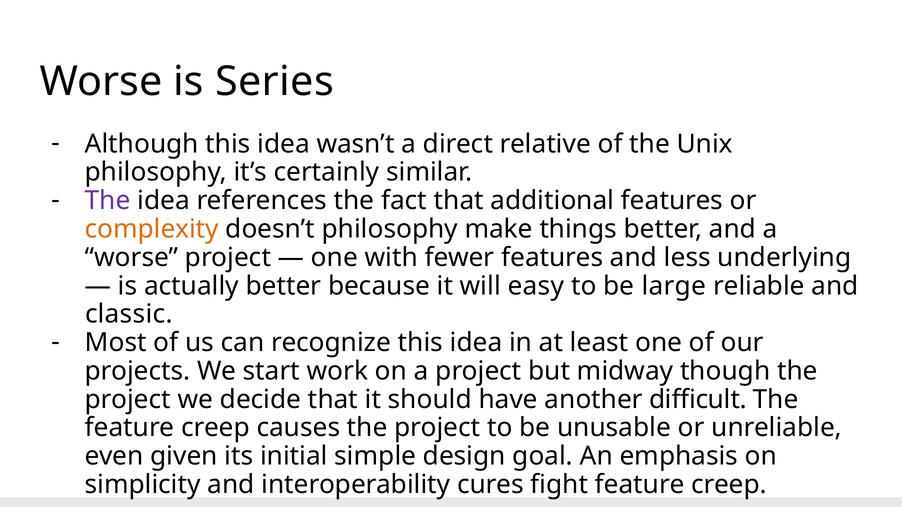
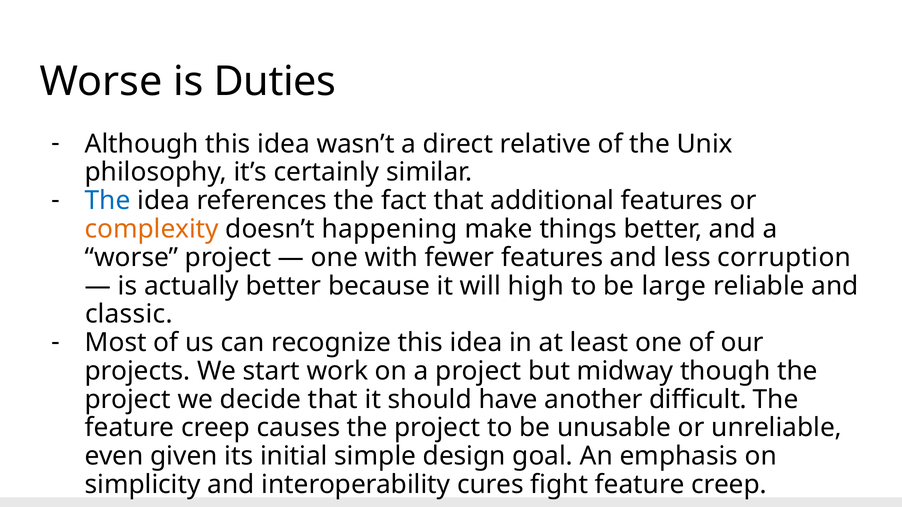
Series: Series -> Duties
The at (108, 201) colour: purple -> blue
doesn’t philosophy: philosophy -> happening
underlying: underlying -> corruption
easy: easy -> high
